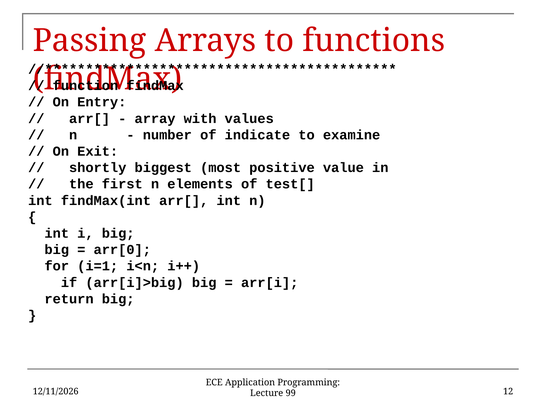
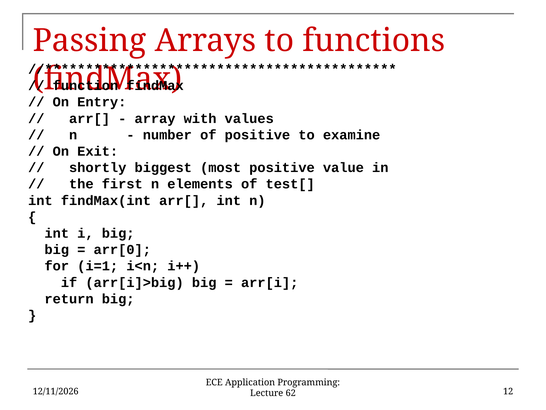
of indicate: indicate -> positive
99: 99 -> 62
